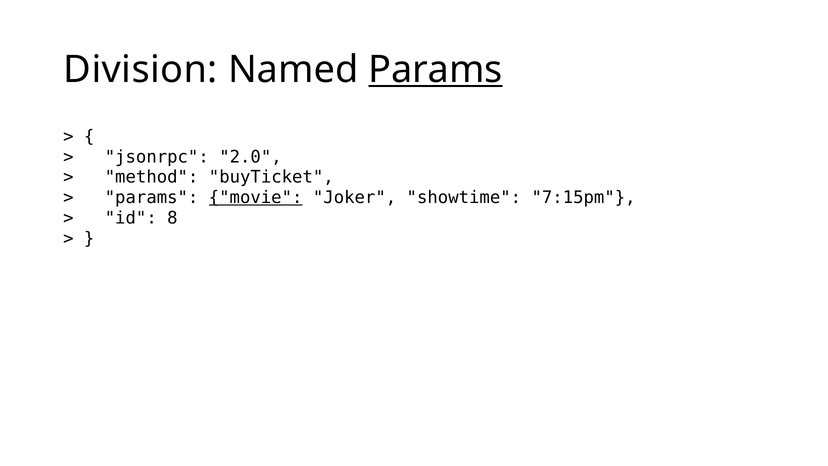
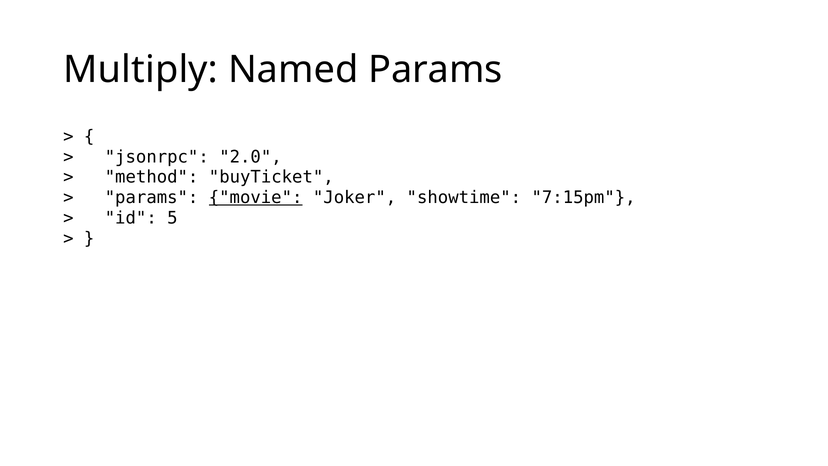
Division: Division -> Multiply
Params at (435, 70) underline: present -> none
8: 8 -> 5
